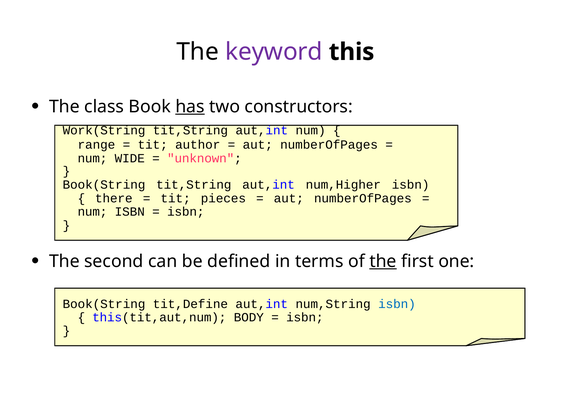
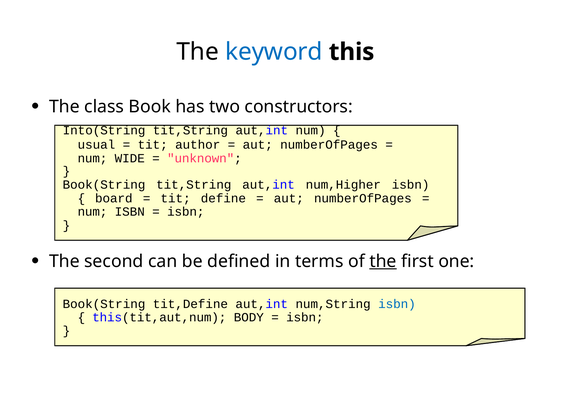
keyword colour: purple -> blue
has underline: present -> none
Work(String: Work(String -> Into(String
range: range -> usual
there: there -> board
pieces: pieces -> define
